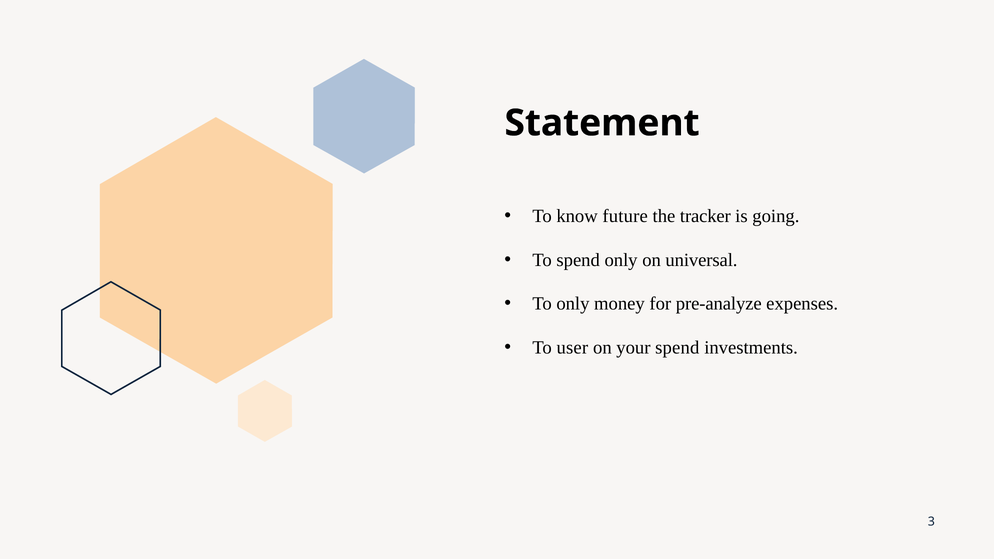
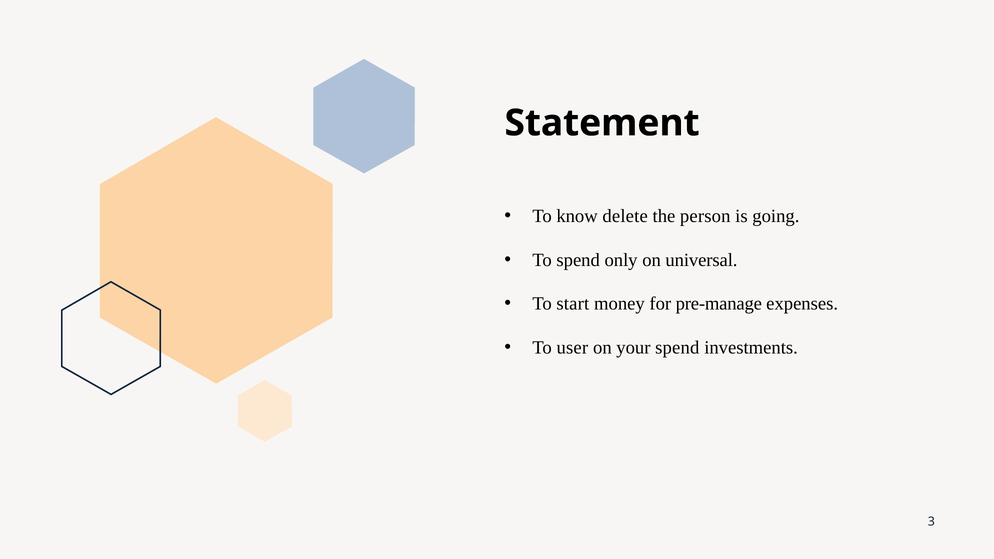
future: future -> delete
tracker: tracker -> person
To only: only -> start
pre-analyze: pre-analyze -> pre-manage
